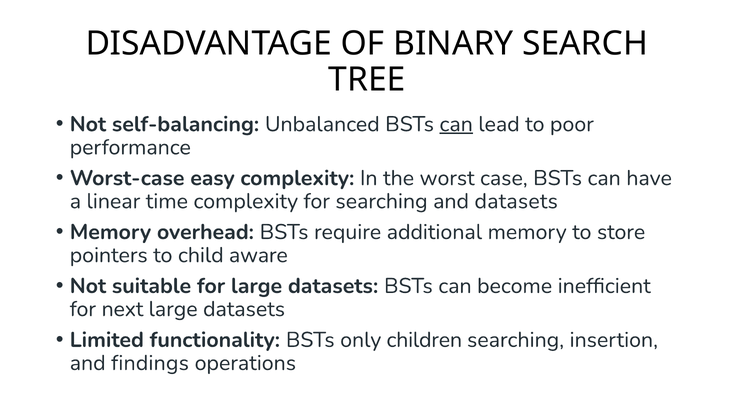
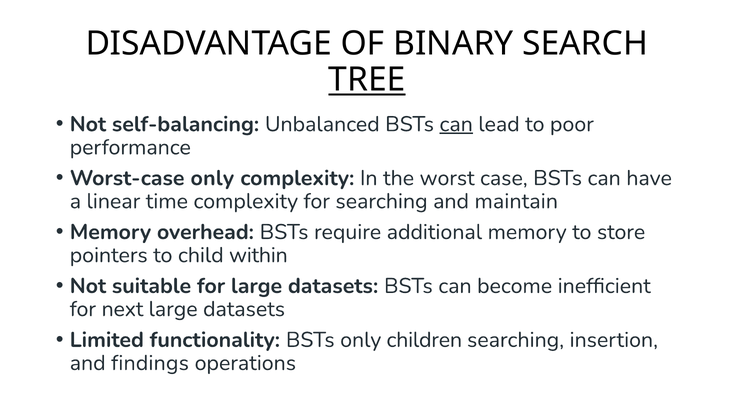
TREE underline: none -> present
Worst-case easy: easy -> only
and datasets: datasets -> maintain
aware: aware -> within
